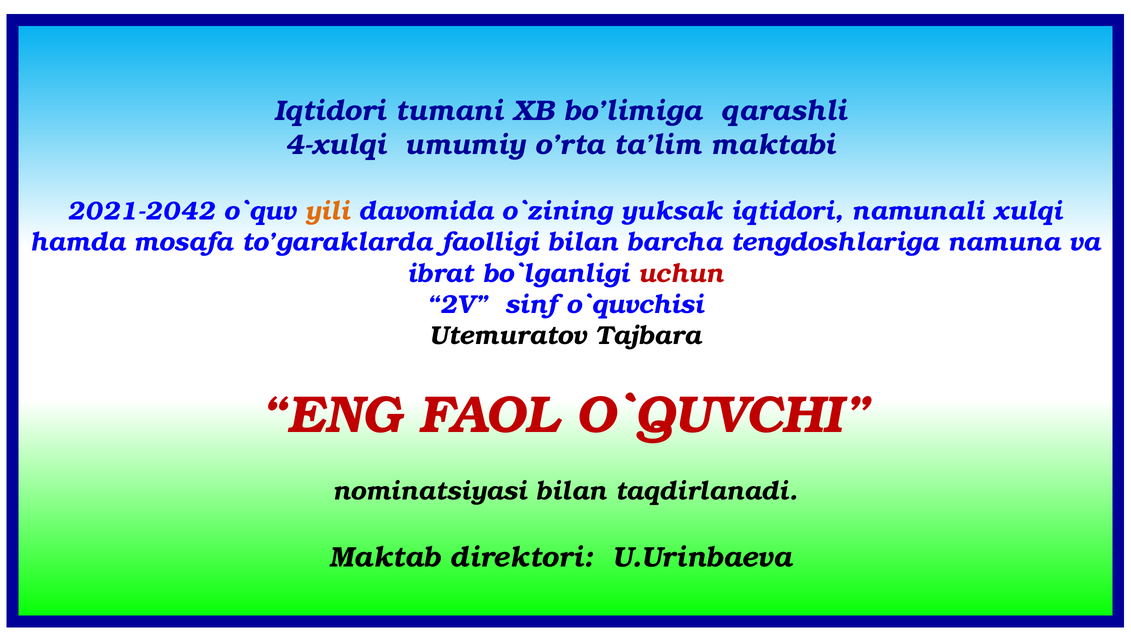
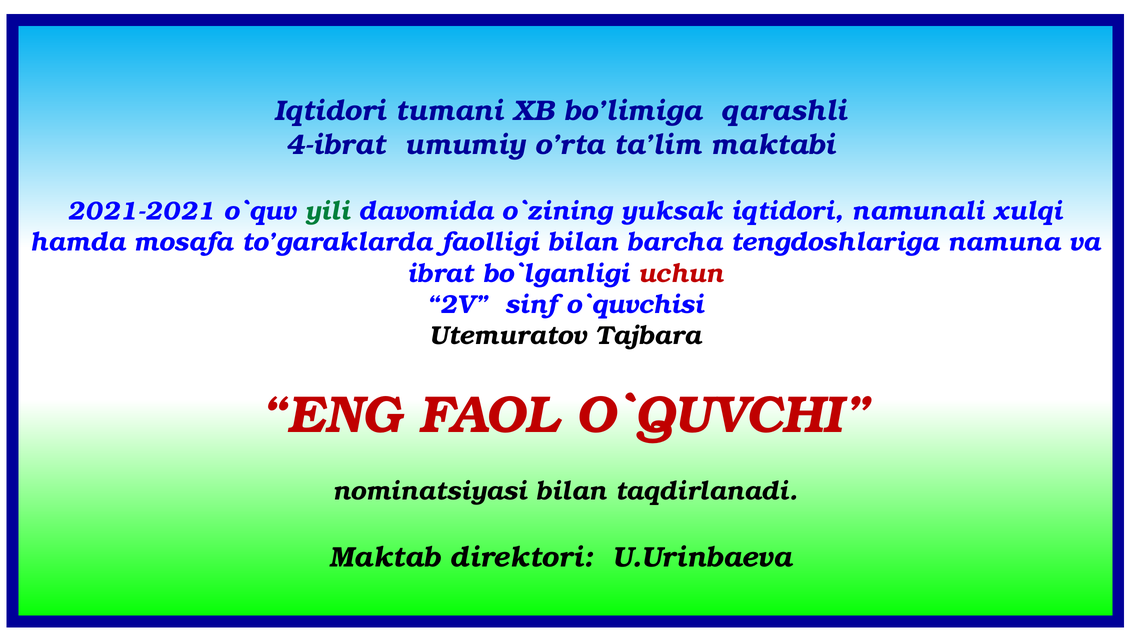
4-xulqi: 4-xulqi -> 4-ibrat
2021-2042: 2021-2042 -> 2021-2021
yili colour: orange -> green
